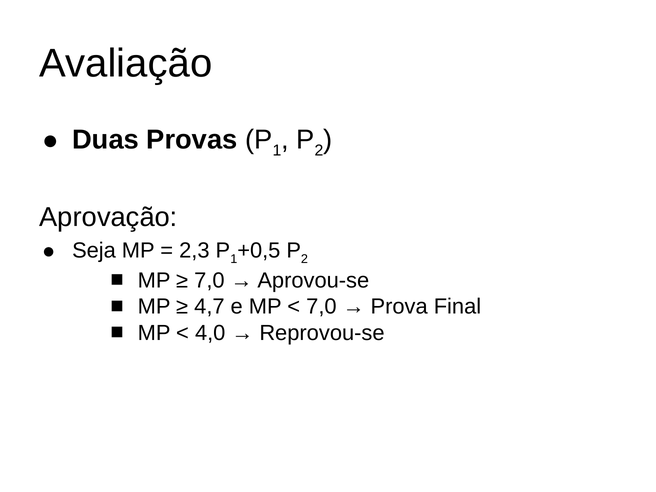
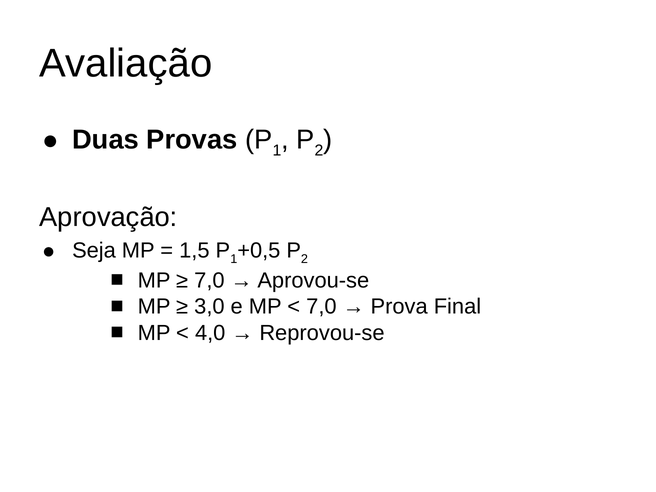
2,3: 2,3 -> 1,5
4,7: 4,7 -> 3,0
